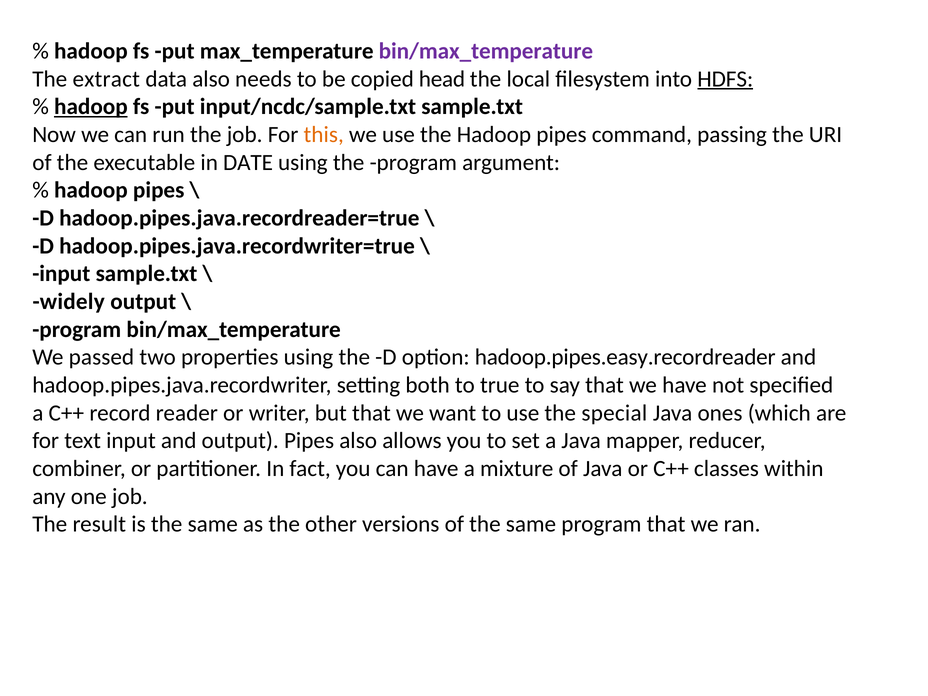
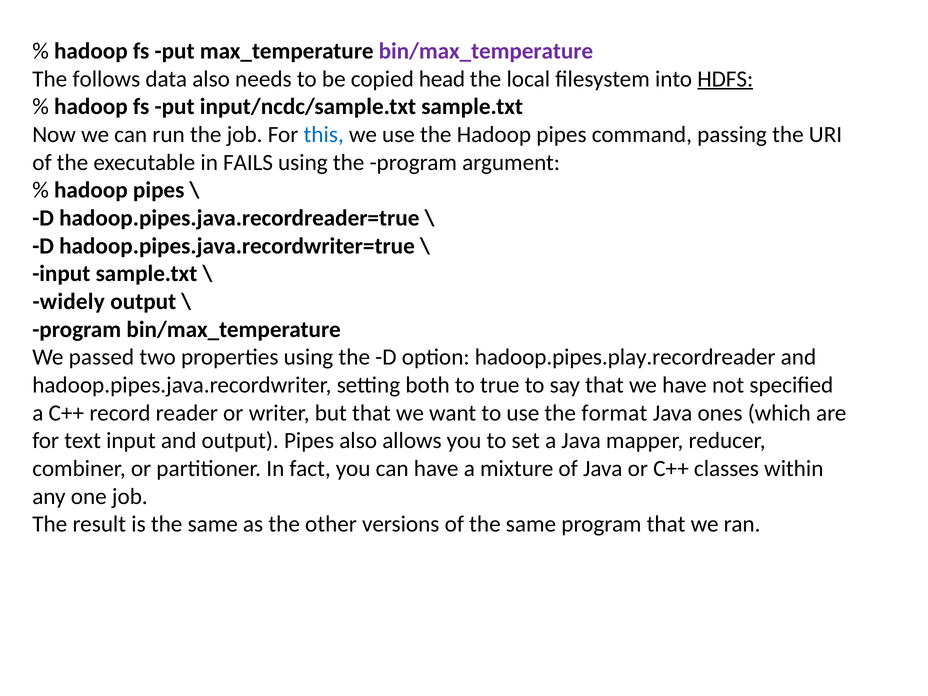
extract: extract -> follows
hadoop at (91, 107) underline: present -> none
this colour: orange -> blue
DATE: DATE -> FAILS
hadoop.pipes.easy.recordreader: hadoop.pipes.easy.recordreader -> hadoop.pipes.play.recordreader
special: special -> format
